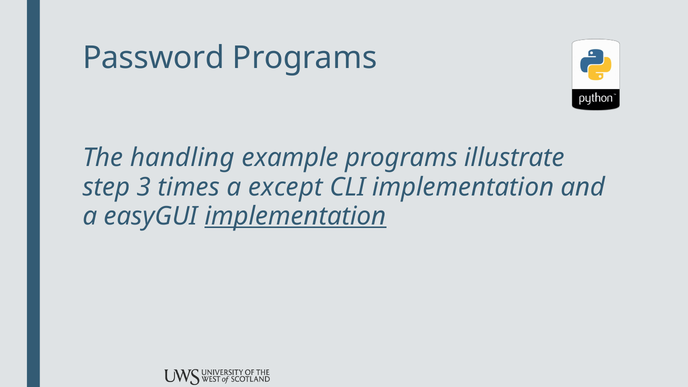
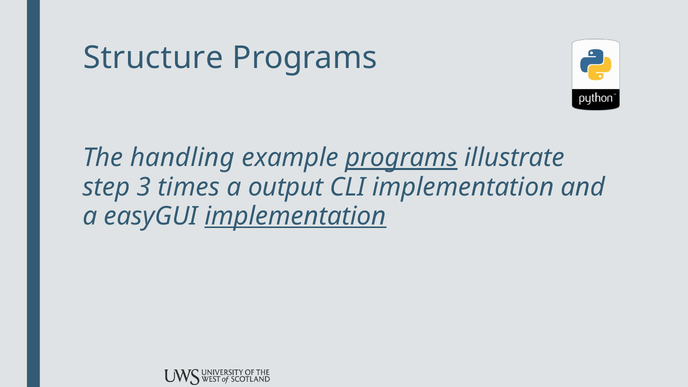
Password: Password -> Structure
programs at (402, 158) underline: none -> present
except: except -> output
